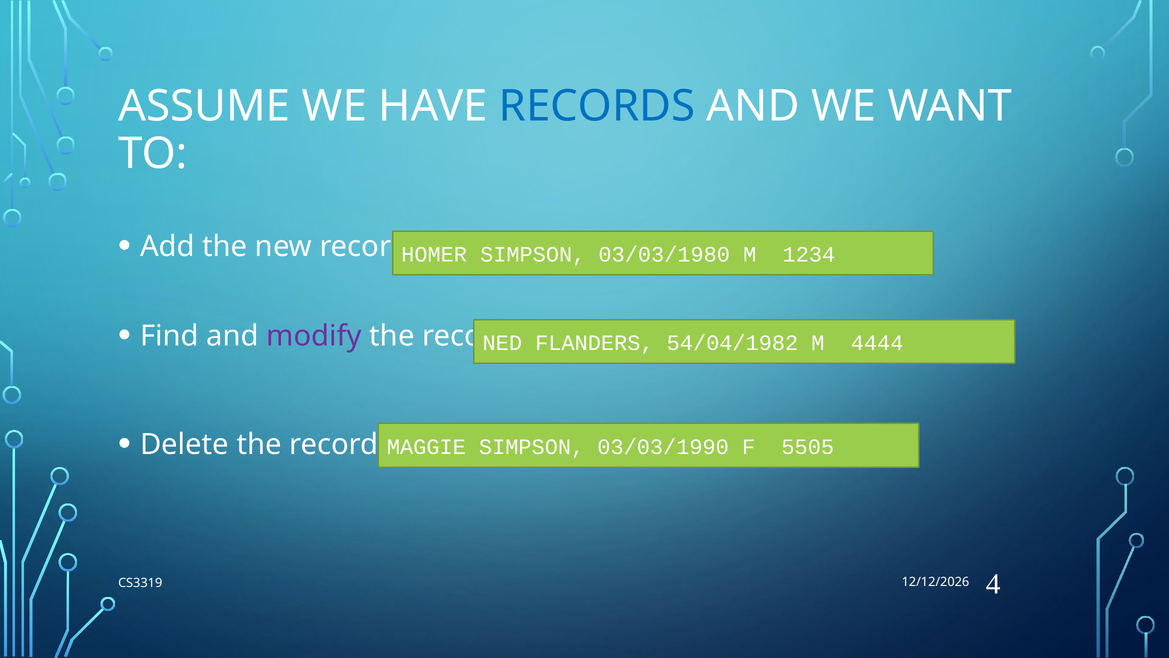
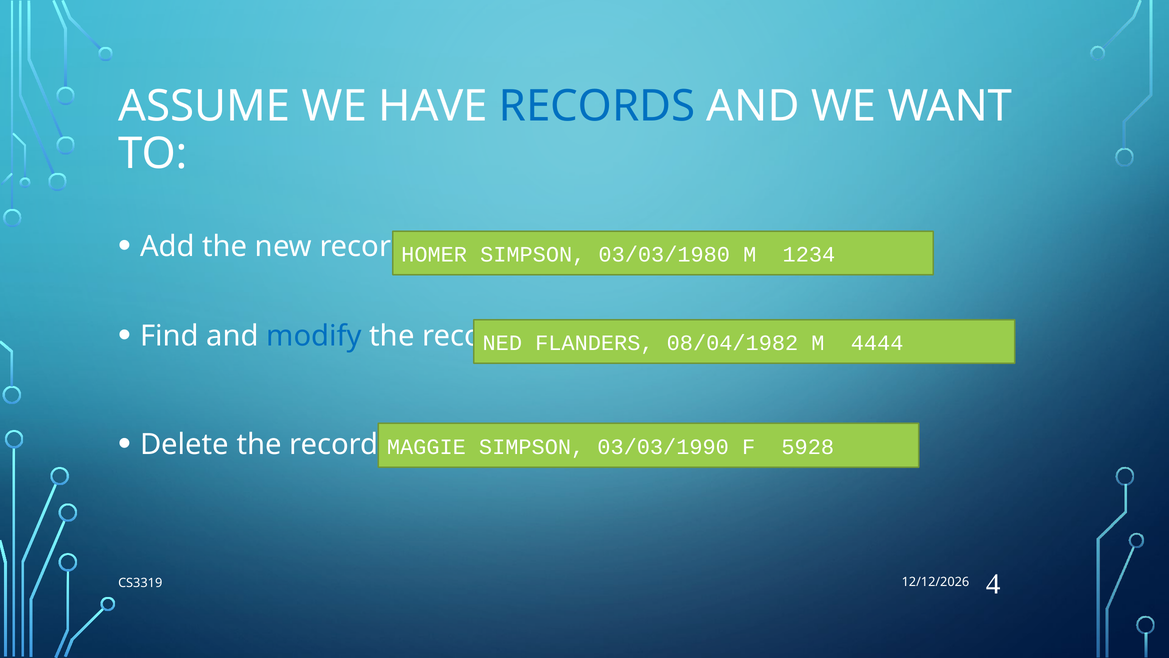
modify colour: purple -> blue
54/04/1982: 54/04/1982 -> 08/04/1982
5505: 5505 -> 5928
